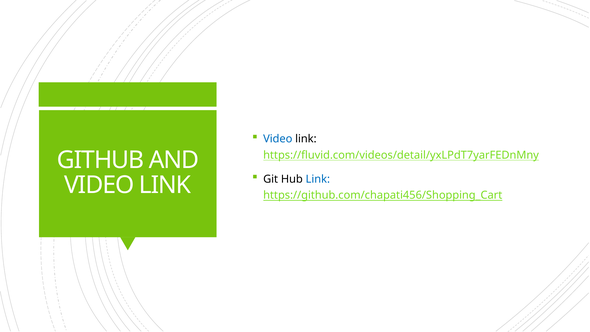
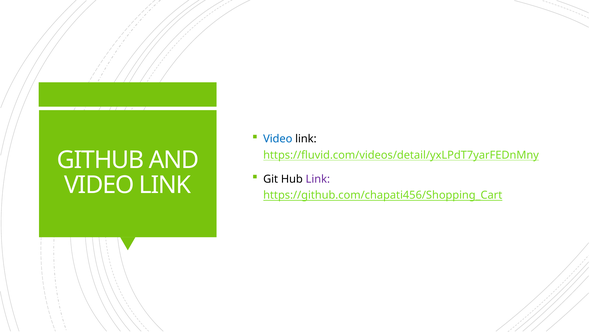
Link at (318, 179) colour: blue -> purple
